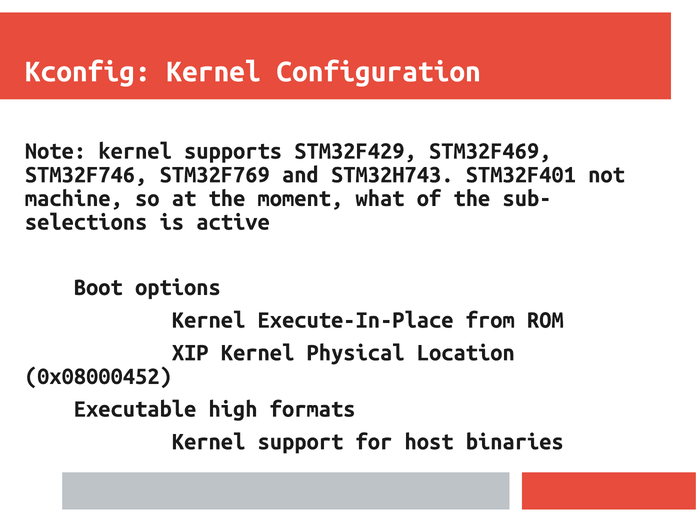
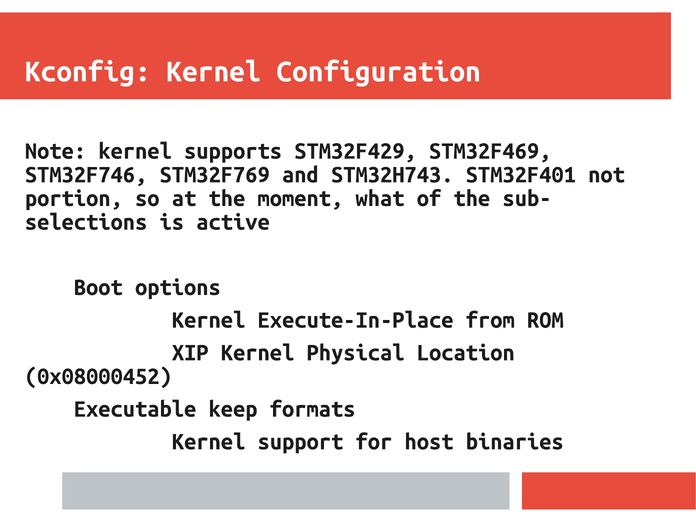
machine: machine -> portion
high: high -> keep
